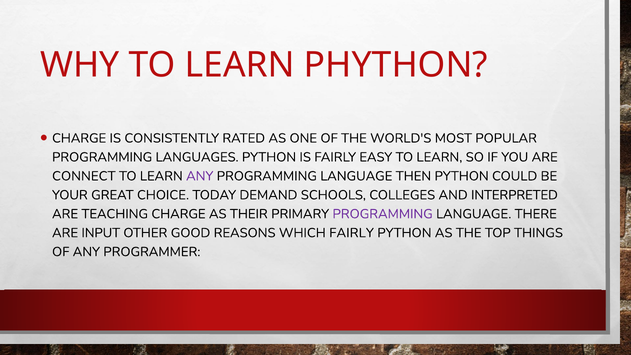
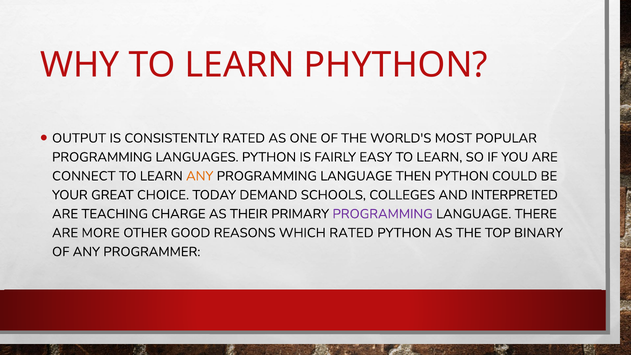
CHARGE at (79, 138): CHARGE -> OUTPUT
ANY at (200, 176) colour: purple -> orange
INPUT: INPUT -> MORE
WHICH FAIRLY: FAIRLY -> RATED
THINGS: THINGS -> BINARY
